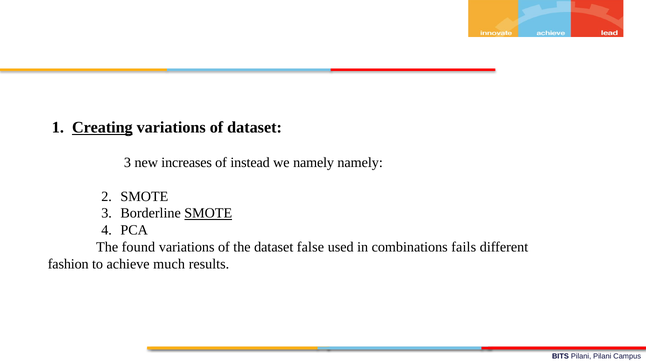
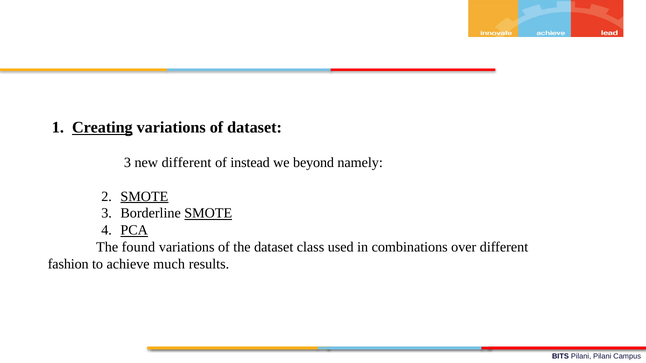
new increases: increases -> different
we namely: namely -> beyond
SMOTE at (144, 197) underline: none -> present
PCA underline: none -> present
false: false -> class
fails: fails -> over
